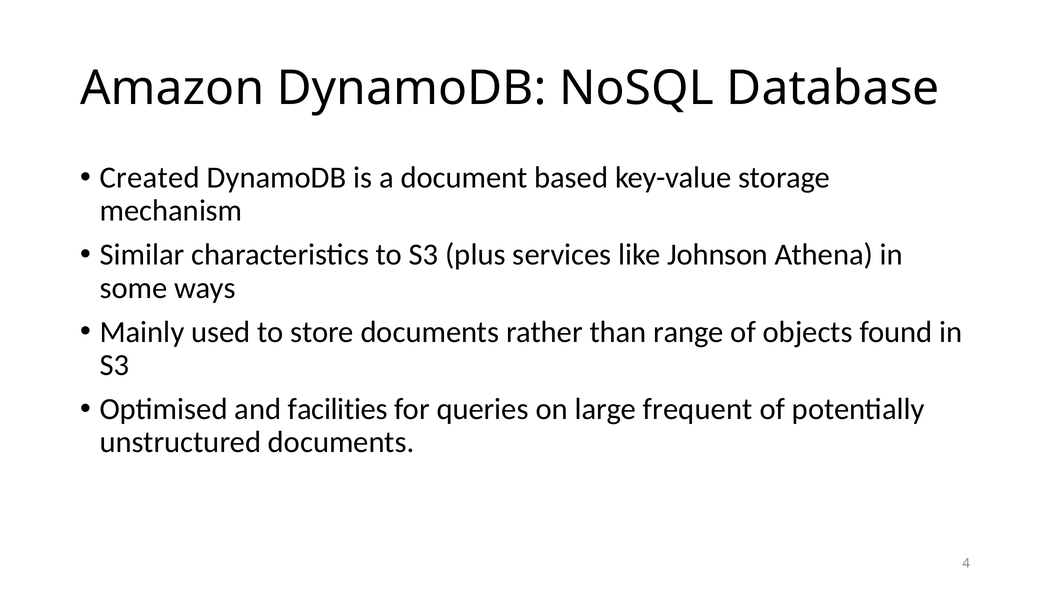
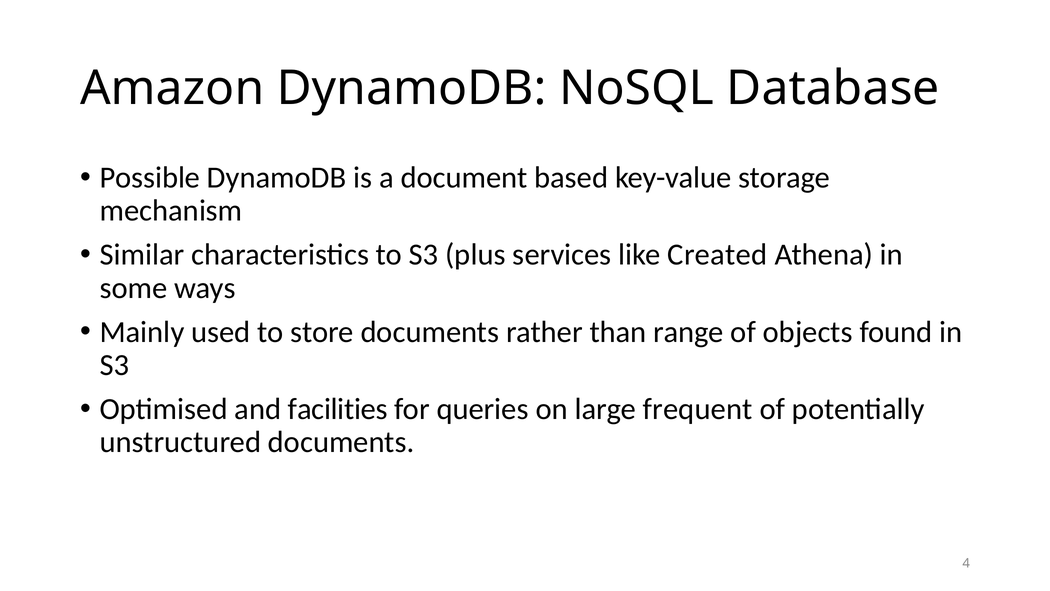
Created: Created -> Possible
Johnson: Johnson -> Created
